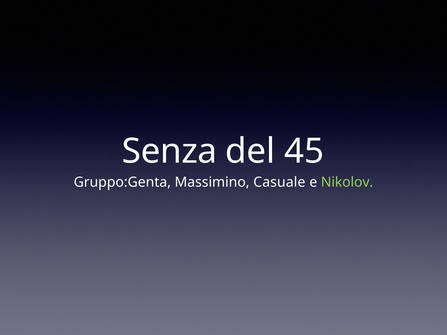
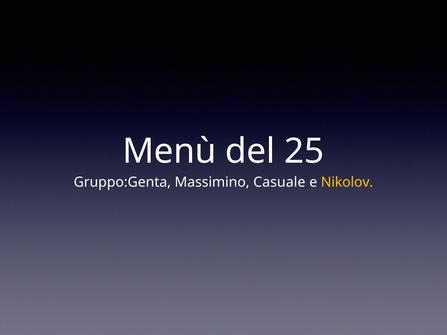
Senza: Senza -> Menù
45: 45 -> 25
Nikolov colour: light green -> yellow
